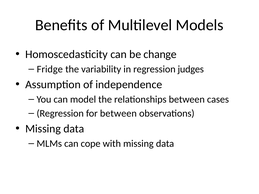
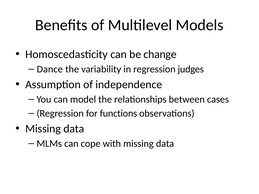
Fridge: Fridge -> Dance
for between: between -> functions
